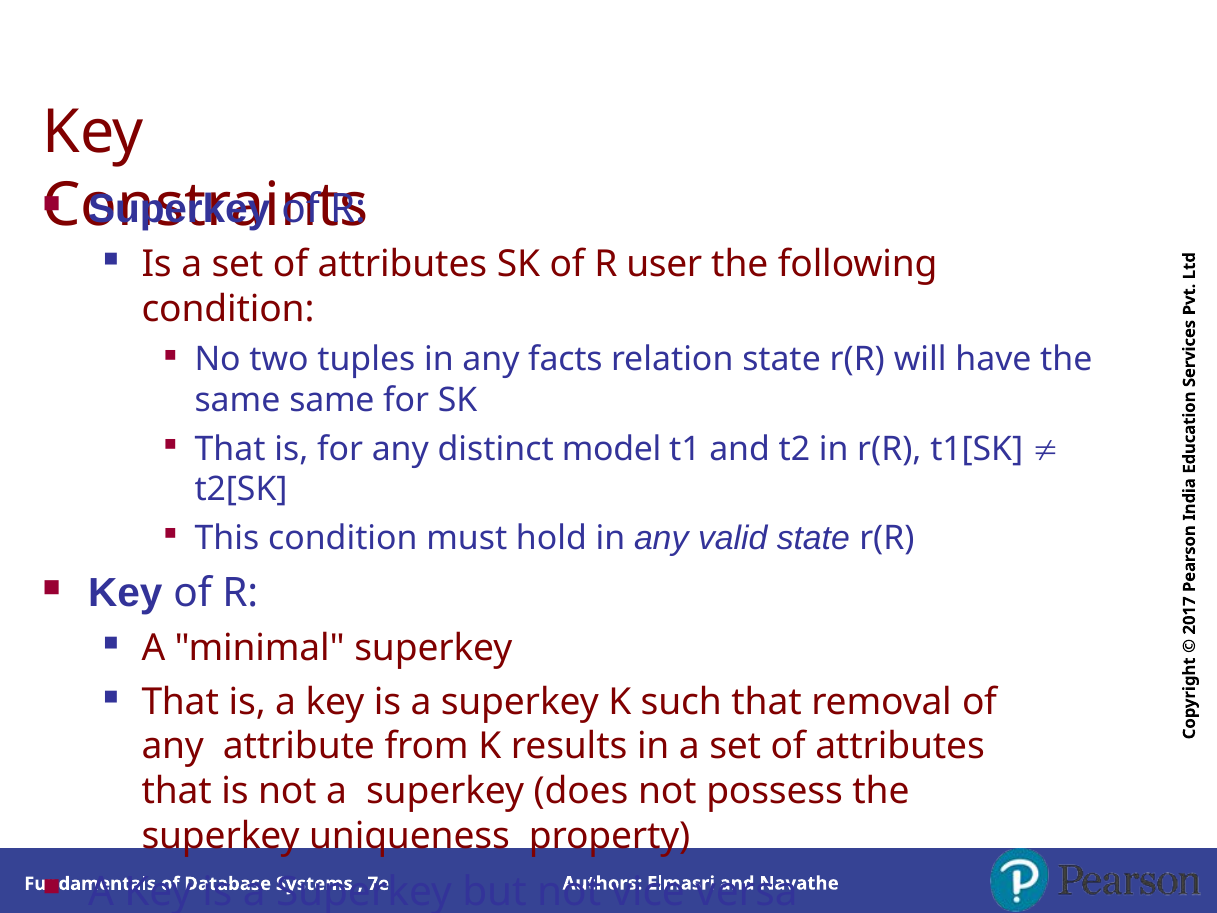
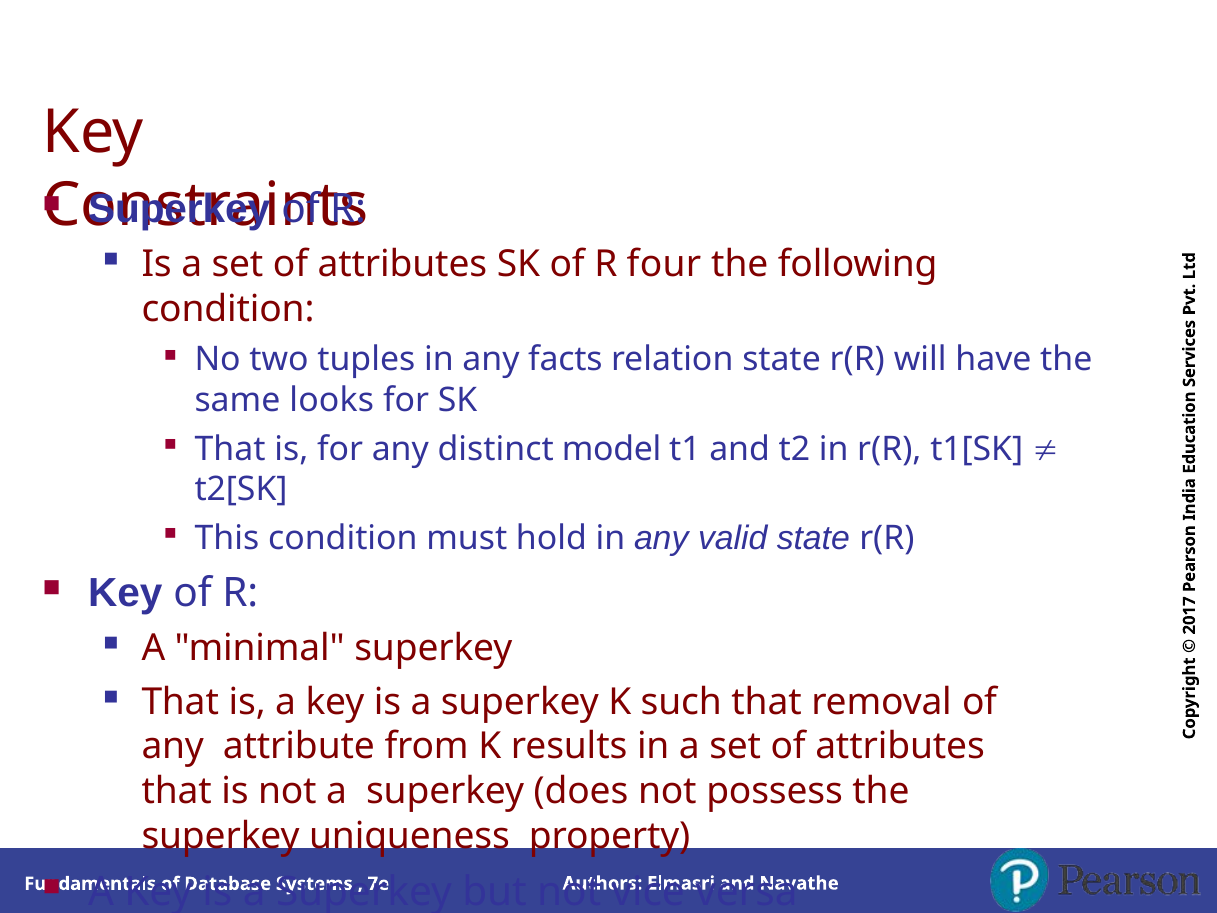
user: user -> four
same same: same -> looks
